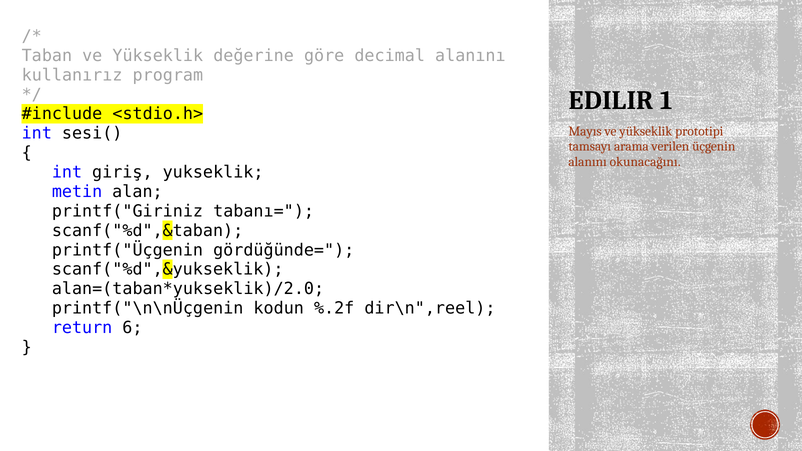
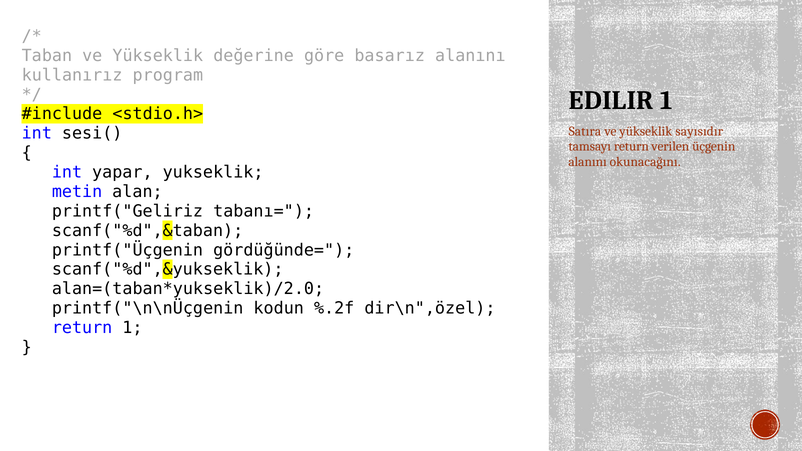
decimal: decimal -> basarız
Mayıs: Mayıs -> Satıra
prototipi: prototipi -> sayısıdır
tamsayı arama: arama -> return
giriş: giriş -> yapar
printf("Giriniz: printf("Giriniz -> printf("Geliriz
dir\n",reel: dir\n",reel -> dir\n",özel
return 6: 6 -> 1
